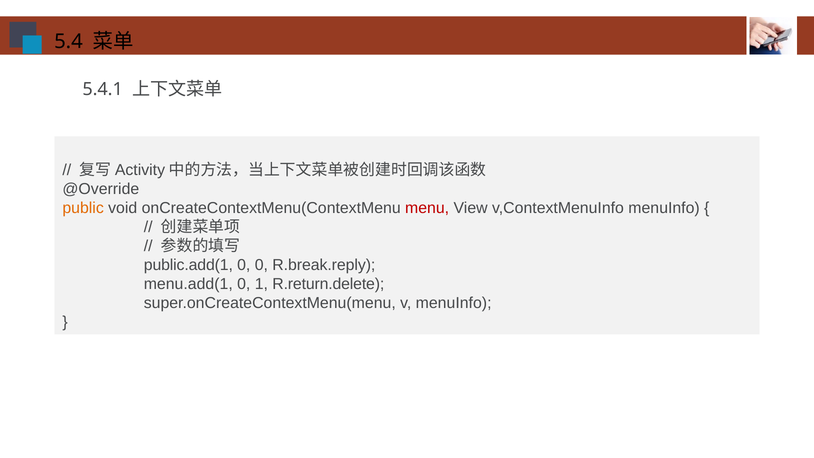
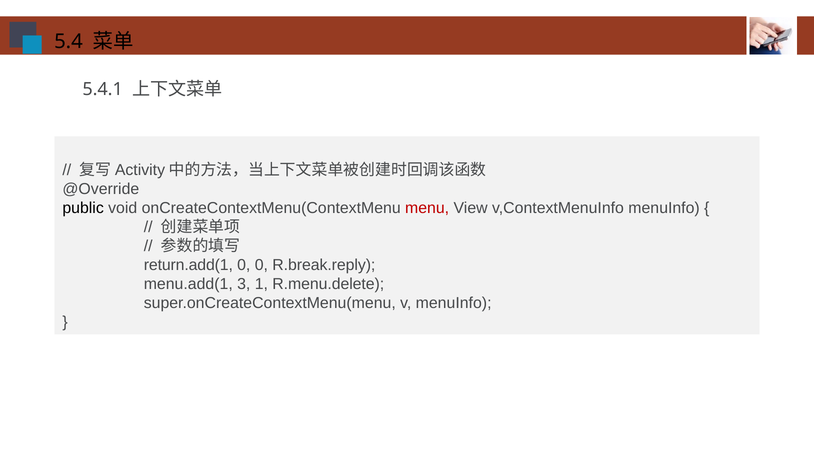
public colour: orange -> black
public.add(1: public.add(1 -> return.add(1
menu.add(1 0: 0 -> 3
R.return.delete: R.return.delete -> R.menu.delete
